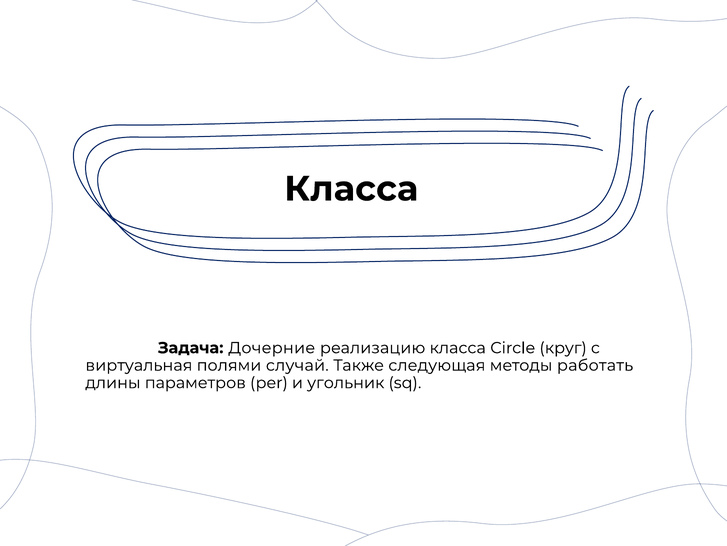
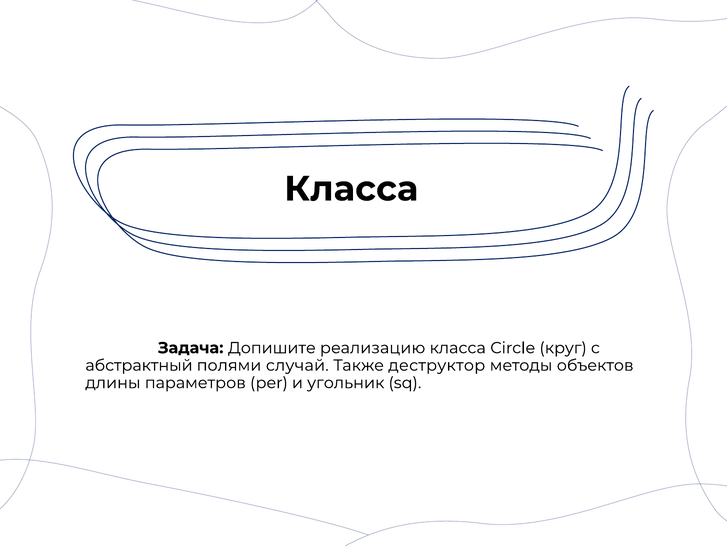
Дочерние: Дочерние -> Допишите
виртуальная: виртуальная -> абстрактный
следующая: следующая -> деструктор
работать: работать -> объектов
